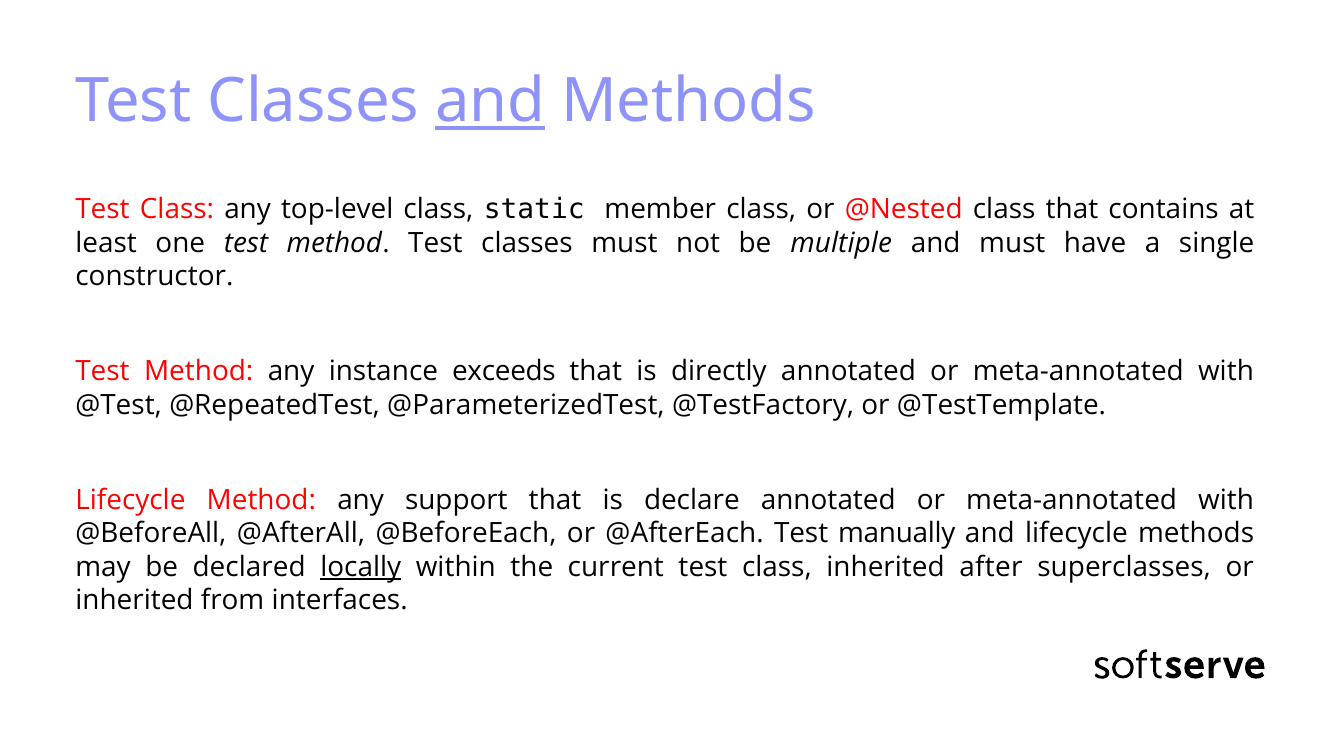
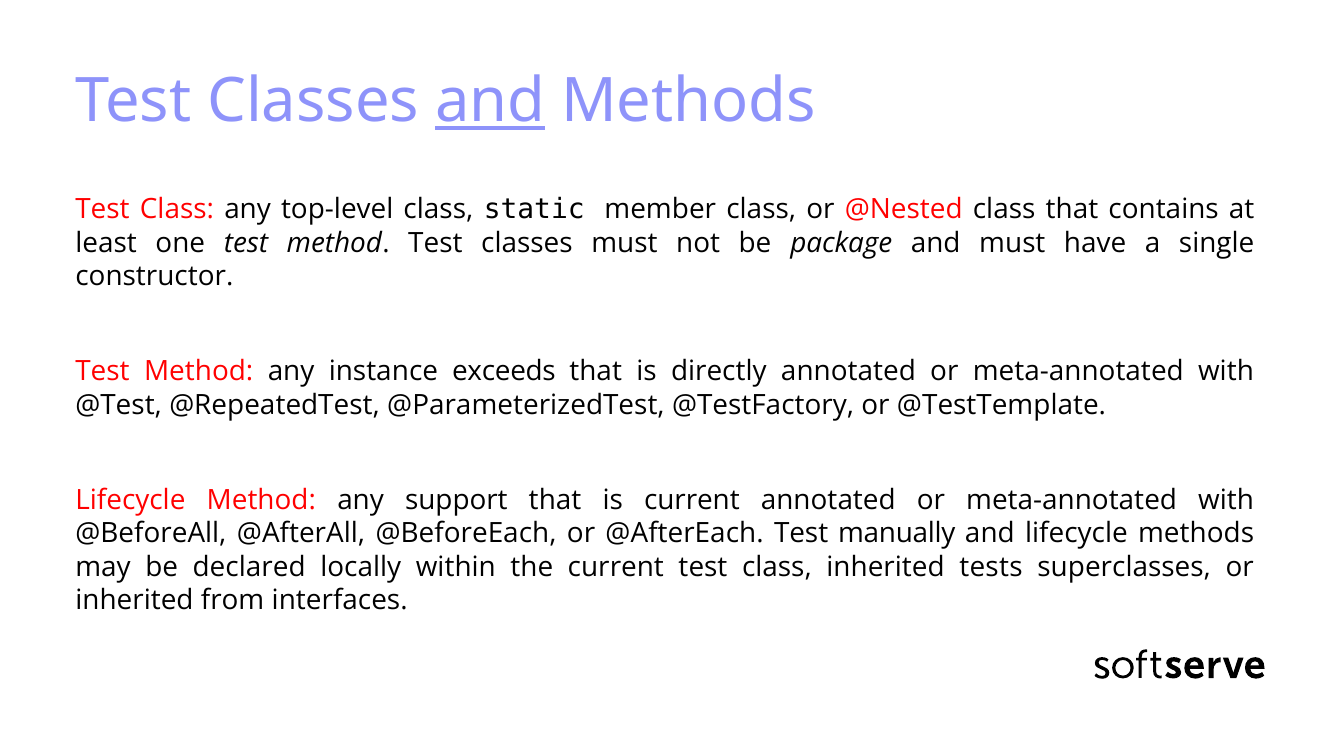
multiple: multiple -> package
is declare: declare -> current
locally underline: present -> none
after: after -> tests
